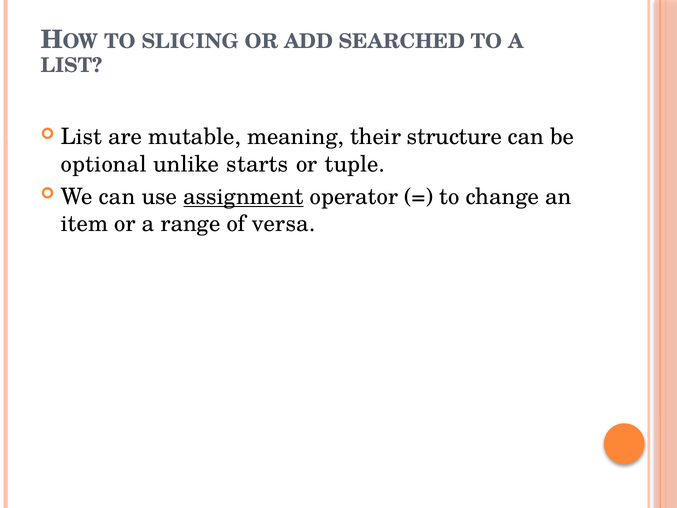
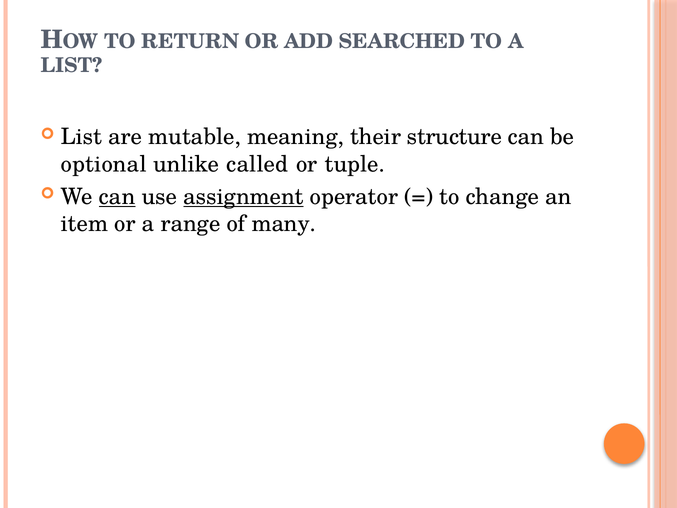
SLICING: SLICING -> RETURN
starts: starts -> called
can at (117, 197) underline: none -> present
versa: versa -> many
